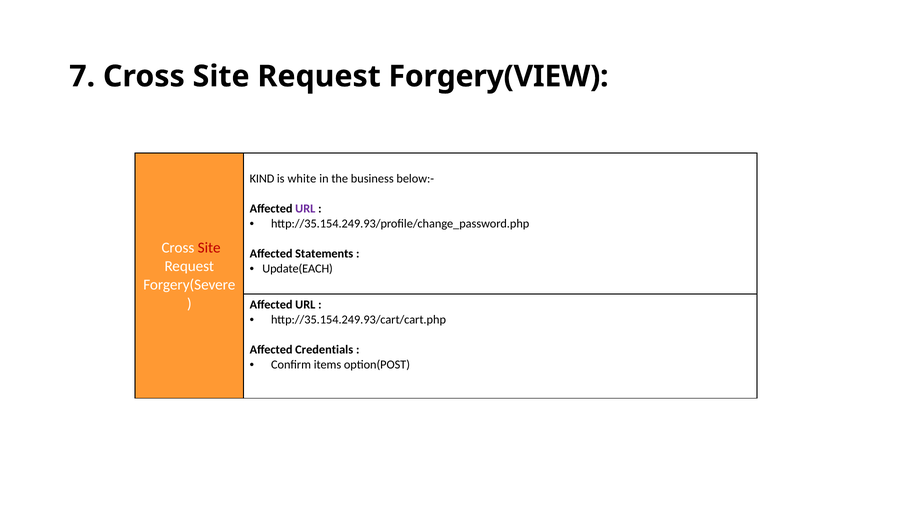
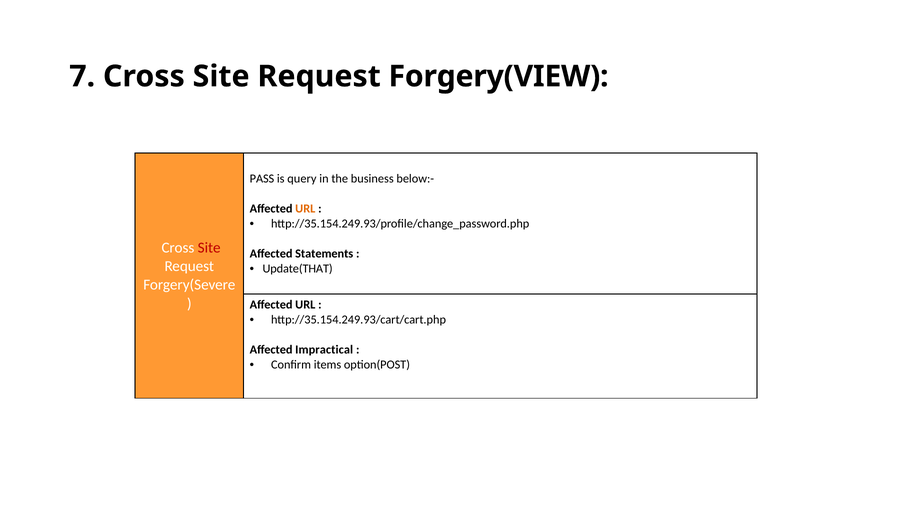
KIND: KIND -> PASS
white: white -> query
URL at (305, 209) colour: purple -> orange
Update(EACH: Update(EACH -> Update(THAT
Credentials: Credentials -> Impractical
